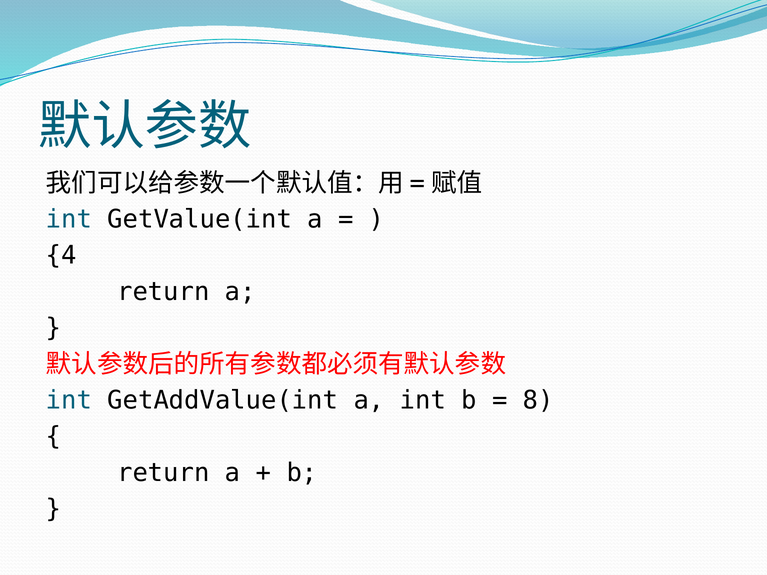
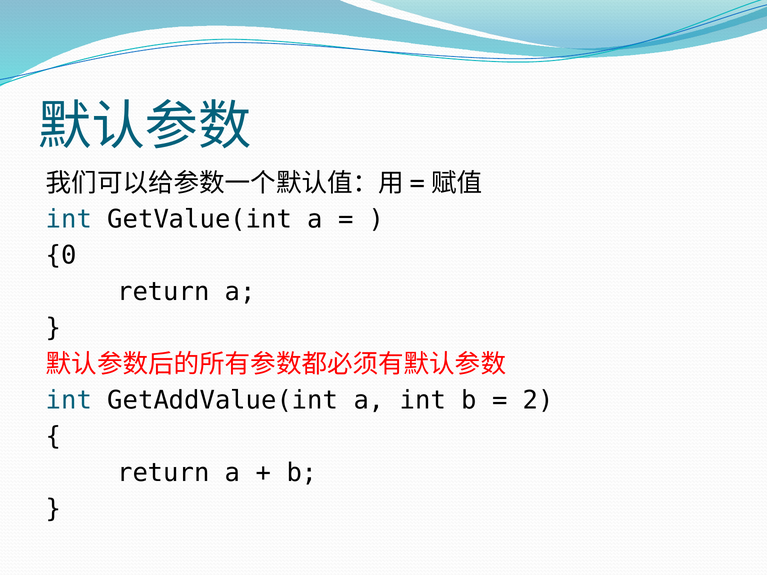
4: 4 -> 0
8: 8 -> 2
